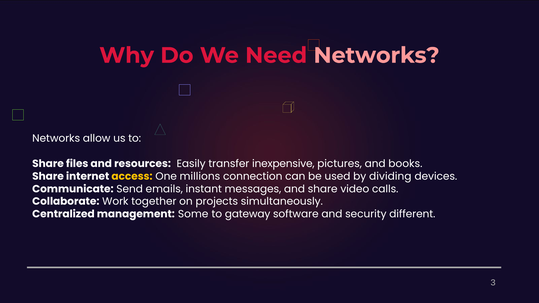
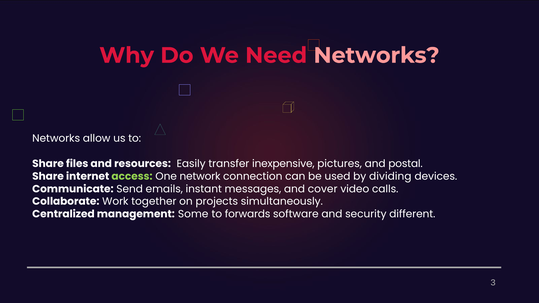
books: books -> postal
access colour: yellow -> light green
millions: millions -> network
and share: share -> cover
gateway: gateway -> forwards
